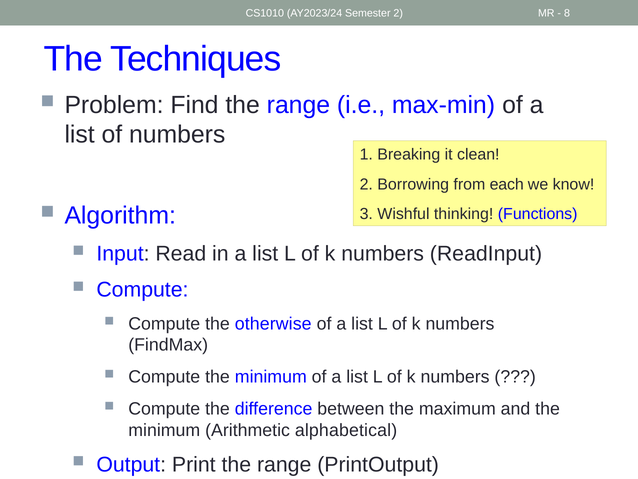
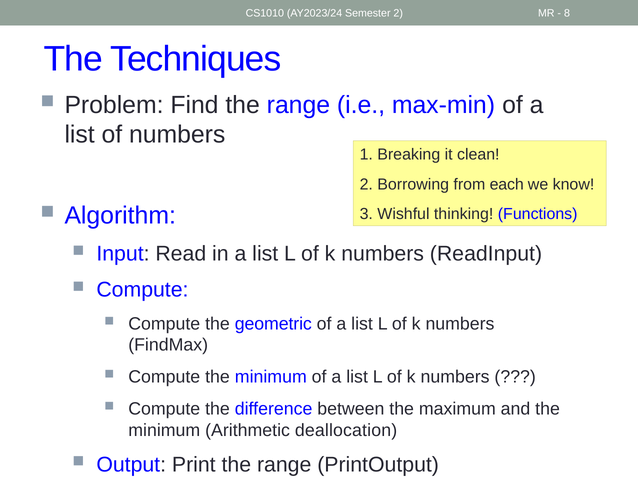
otherwise: otherwise -> geometric
alphabetical: alphabetical -> deallocation
